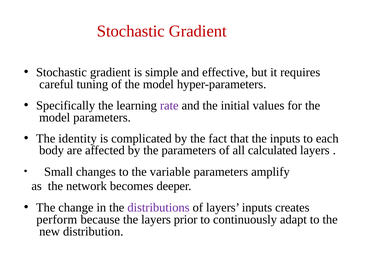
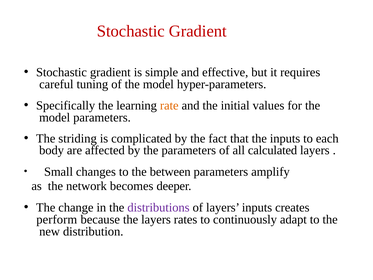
rate colour: purple -> orange
identity: identity -> striding
variable: variable -> between
prior: prior -> rates
